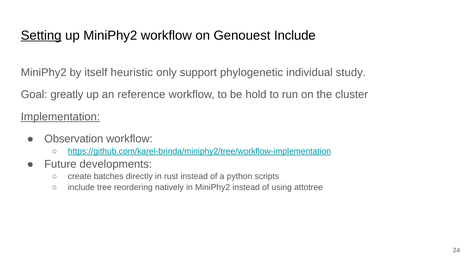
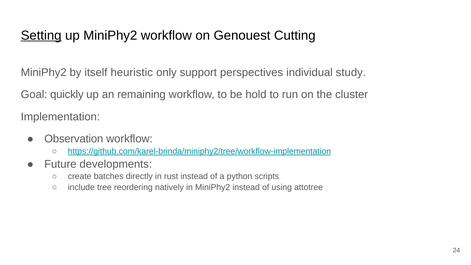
Genouest Include: Include -> Cutting
phylogenetic: phylogenetic -> perspectives
greatly: greatly -> quickly
reference: reference -> remaining
Implementation underline: present -> none
